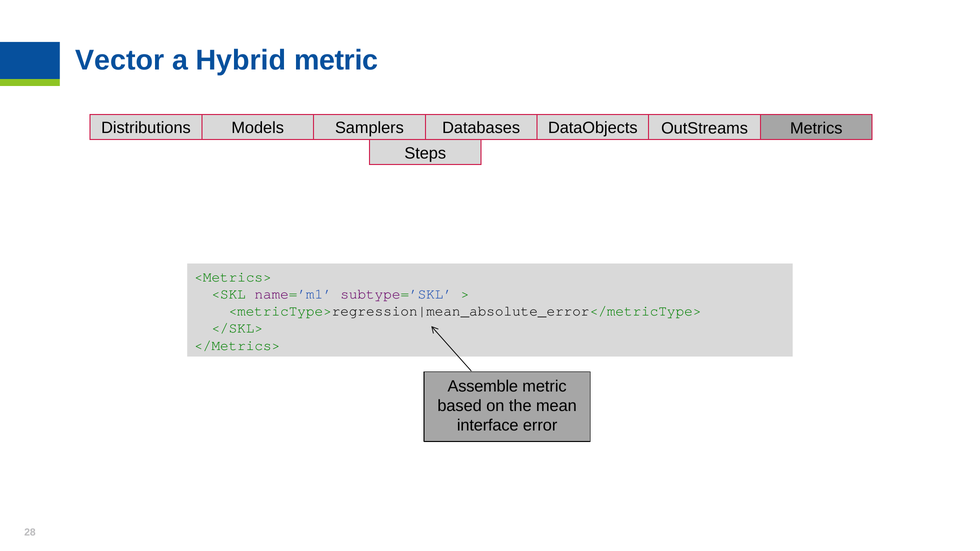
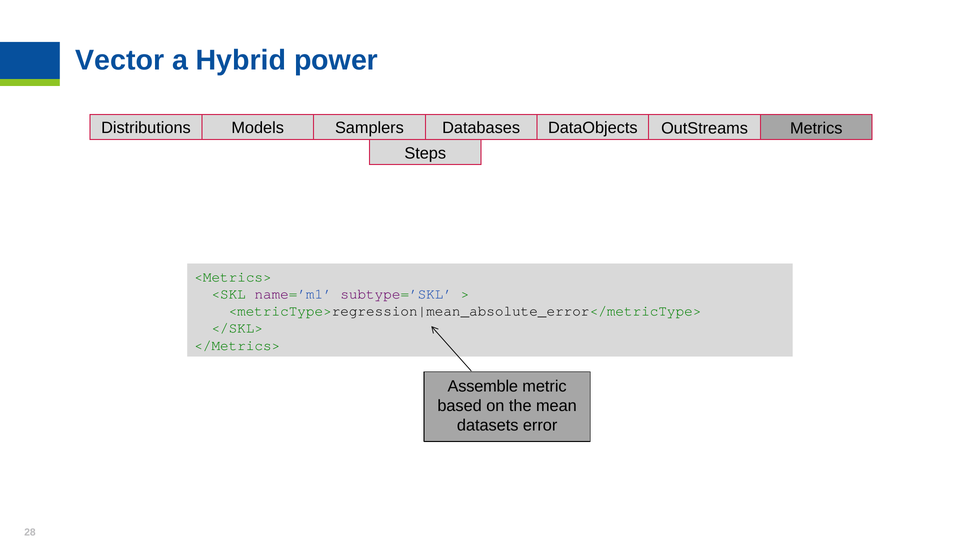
Hybrid metric: metric -> power
interface: interface -> datasets
